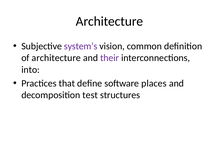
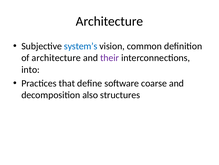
system’s colour: purple -> blue
places: places -> coarse
test: test -> also
